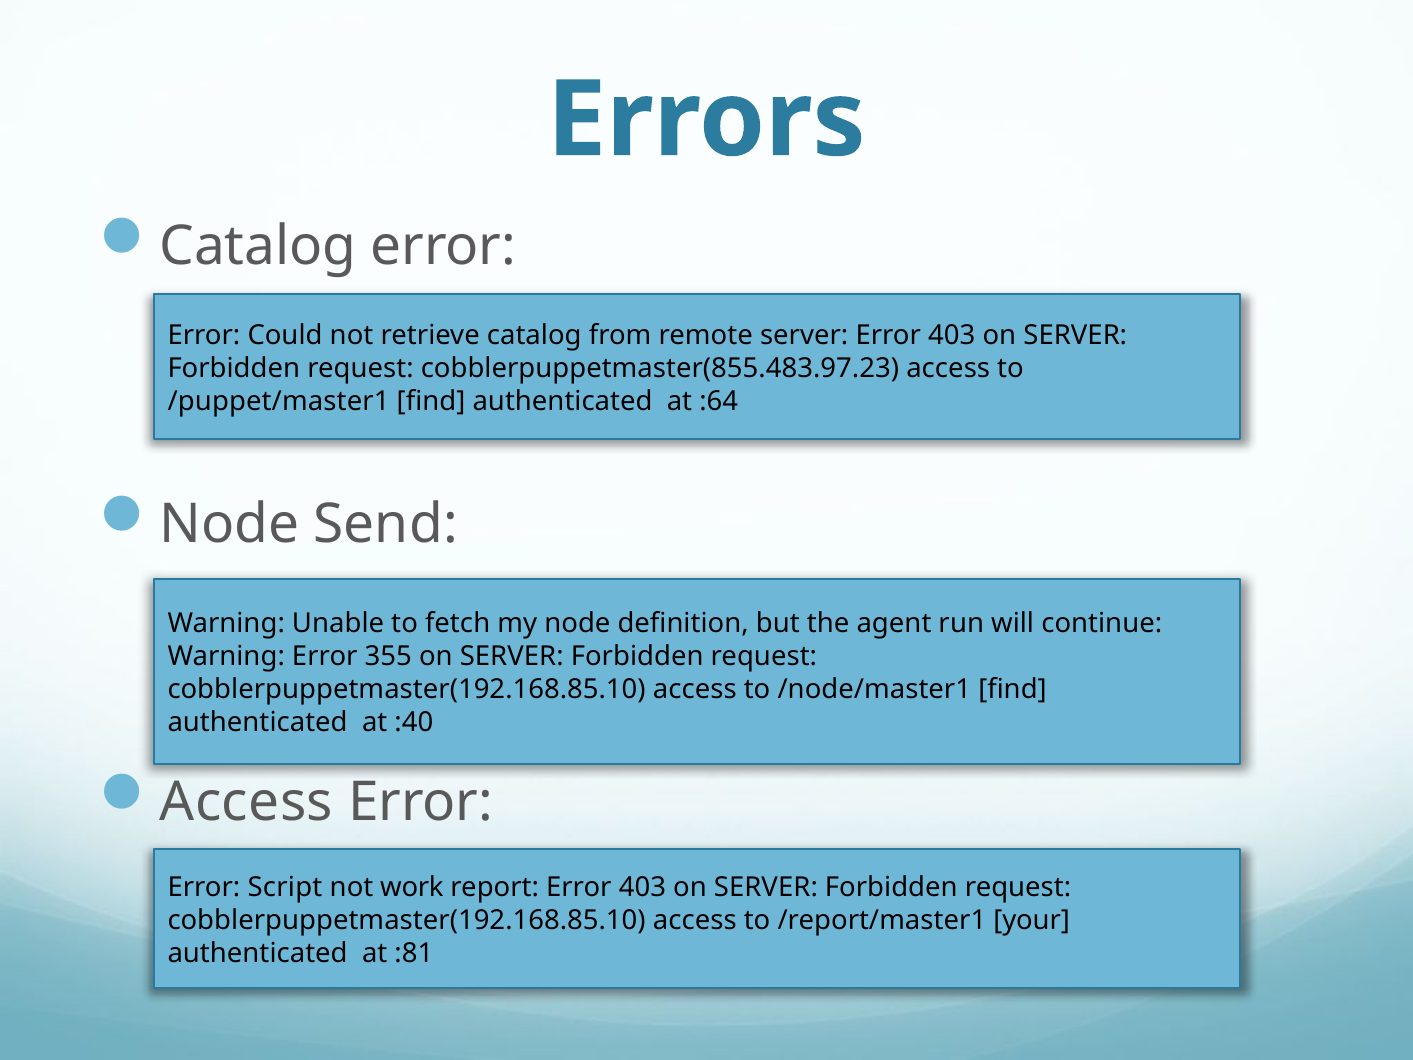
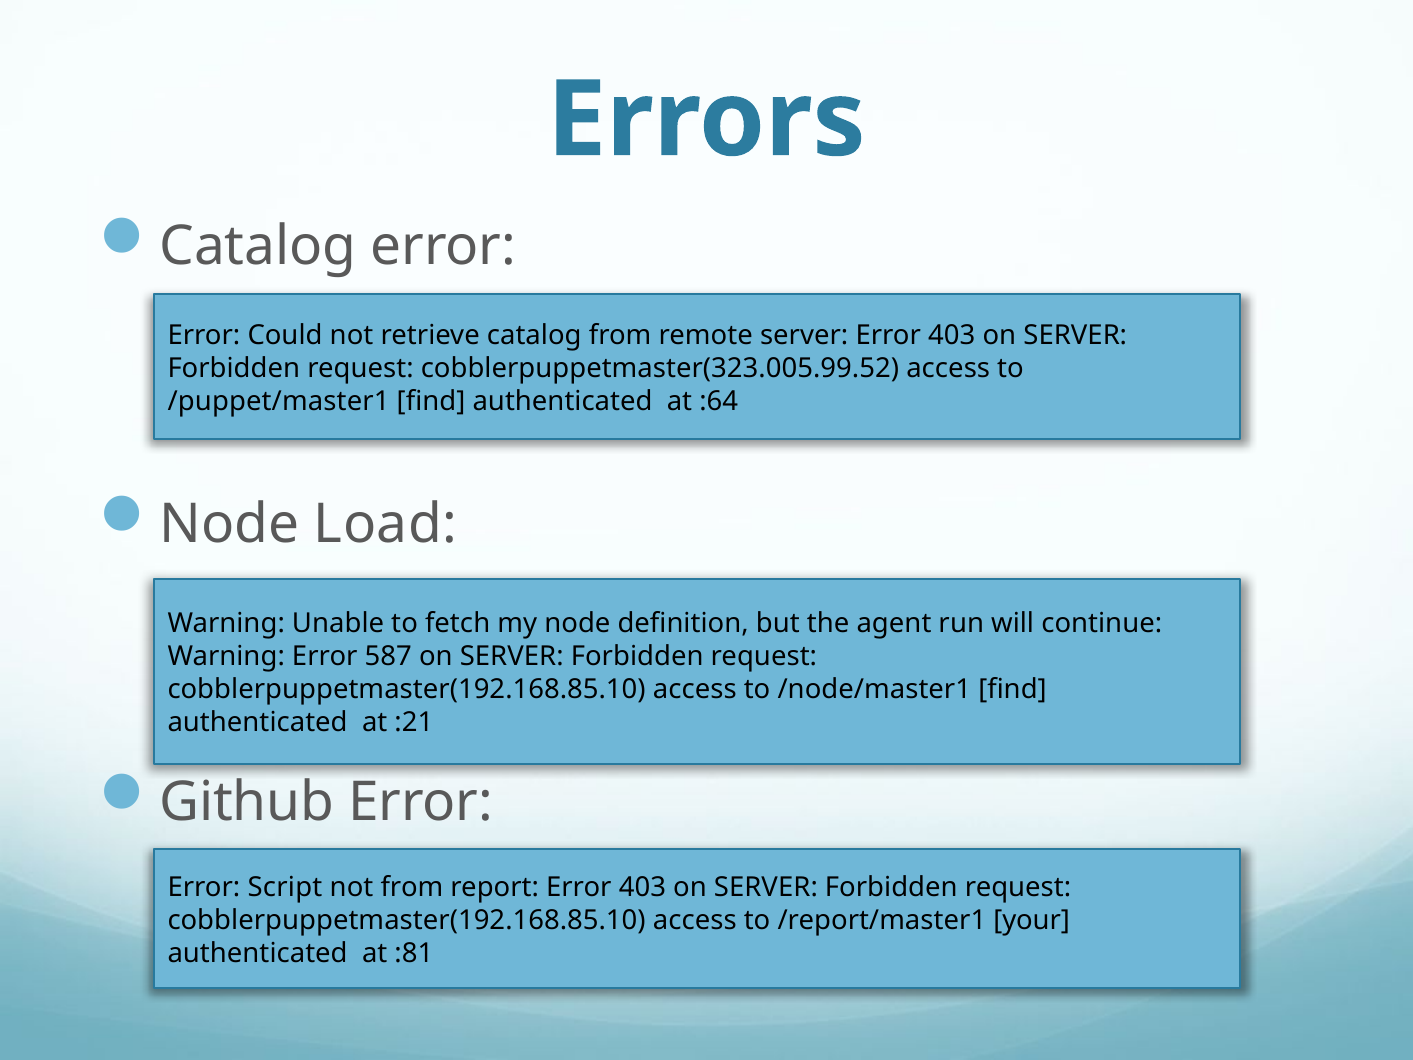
cobblerpuppetmaster(855.483.97.23: cobblerpuppetmaster(855.483.97.23 -> cobblerpuppetmaster(323.005.99.52
Send: Send -> Load
355: 355 -> 587
:40: :40 -> :21
Access at (246, 802): Access -> Github
not work: work -> from
